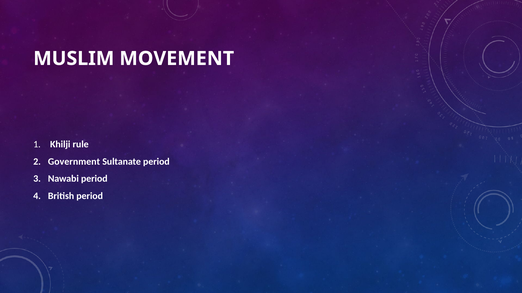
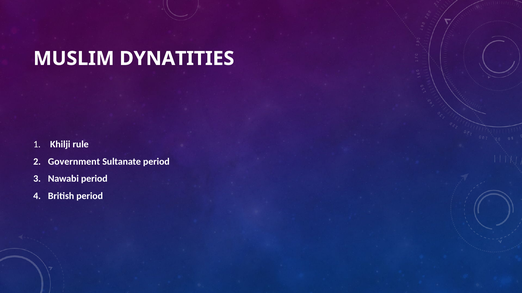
MOVEMENT: MOVEMENT -> DYNATITIES
